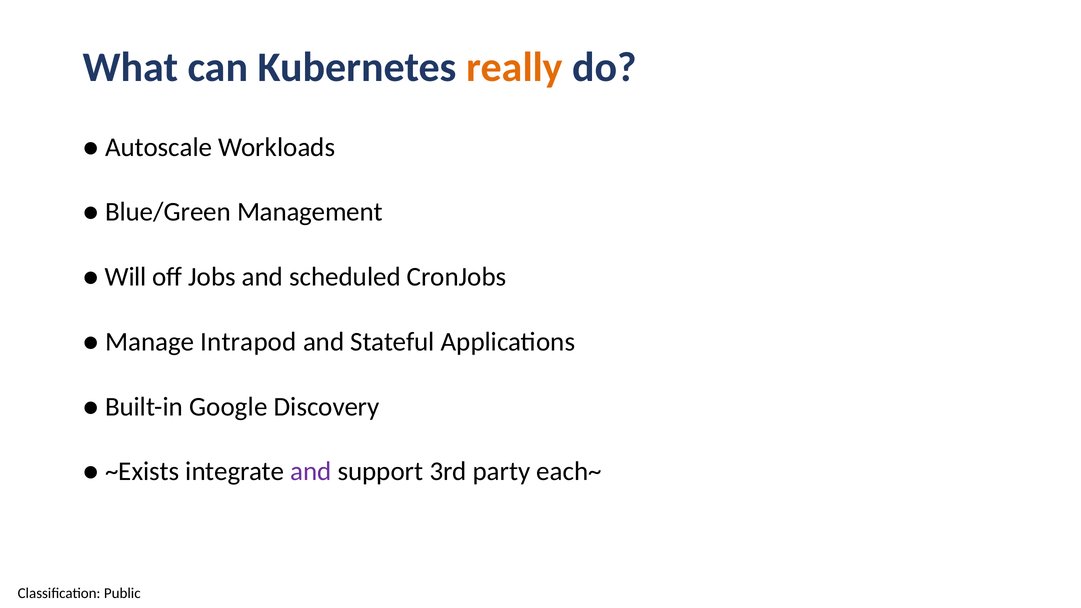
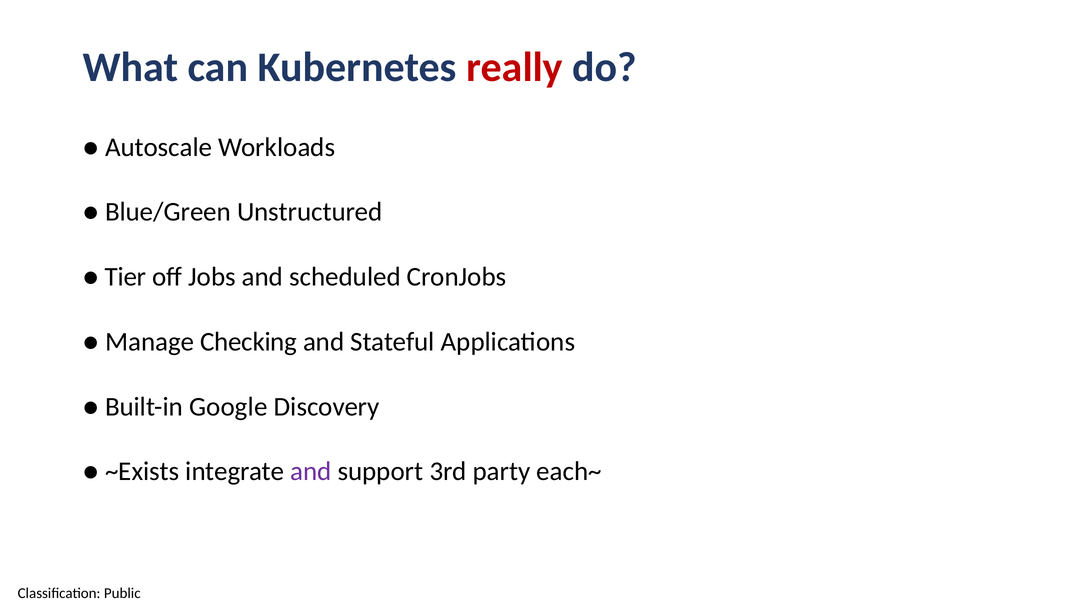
really colour: orange -> red
Management: Management -> Unstructured
Will: Will -> Tier
Intrapod: Intrapod -> Checking
